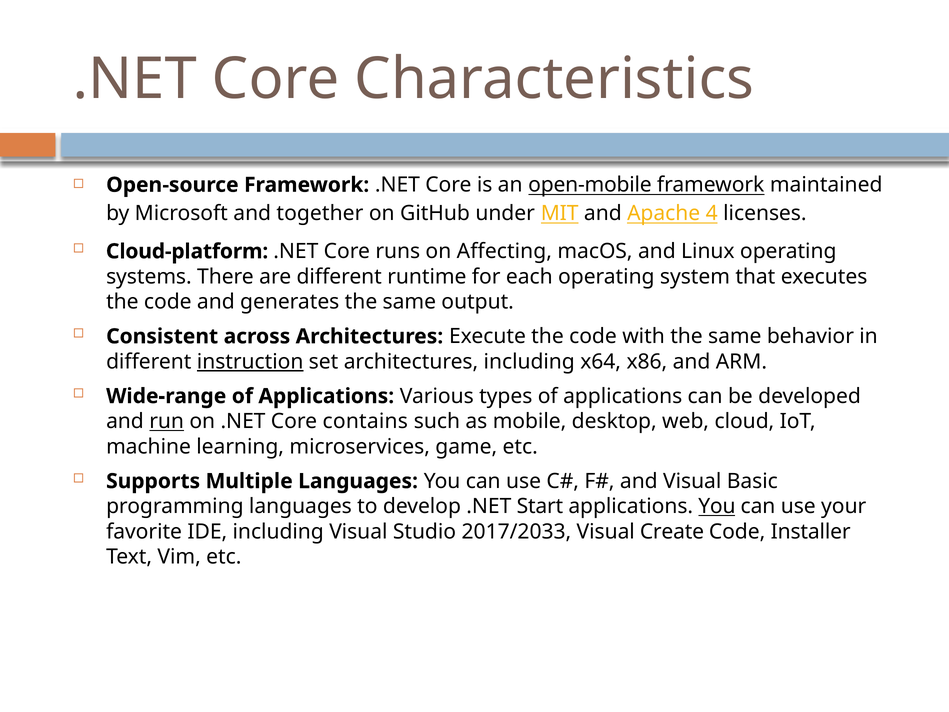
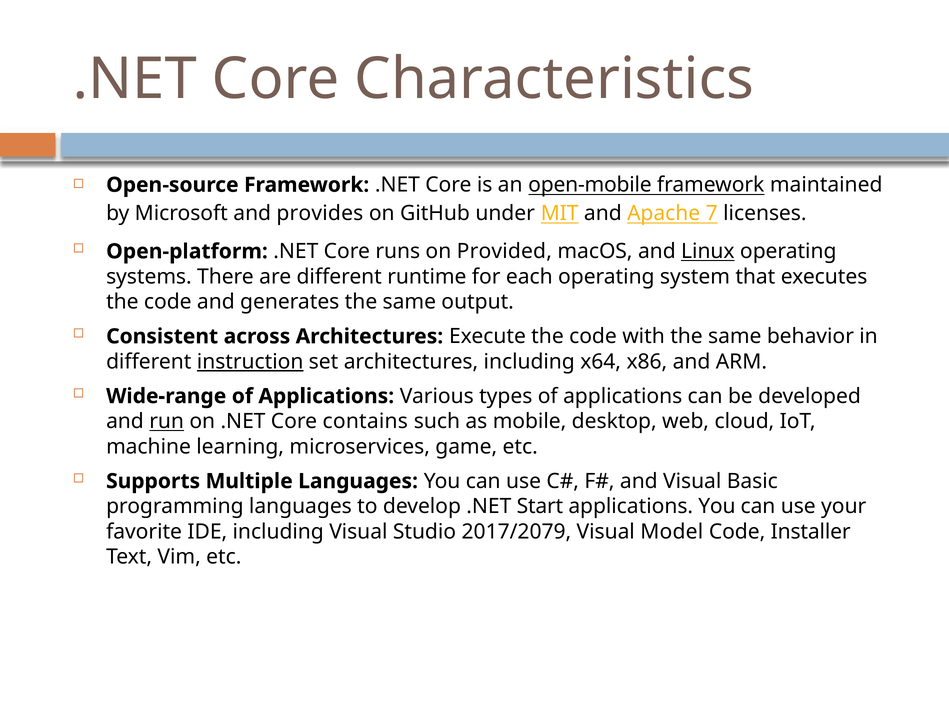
together: together -> provides
4: 4 -> 7
Cloud-platform: Cloud-platform -> Open-platform
Affecting: Affecting -> Provided
Linux underline: none -> present
You at (717, 506) underline: present -> none
2017/2033: 2017/2033 -> 2017/2079
Create: Create -> Model
